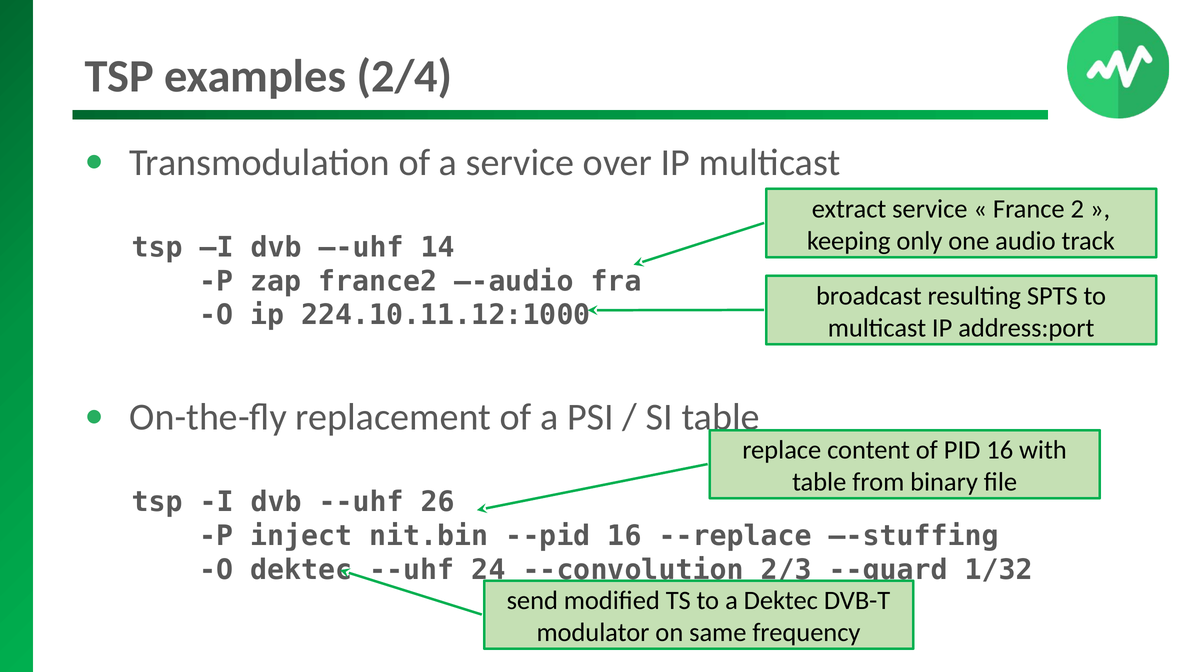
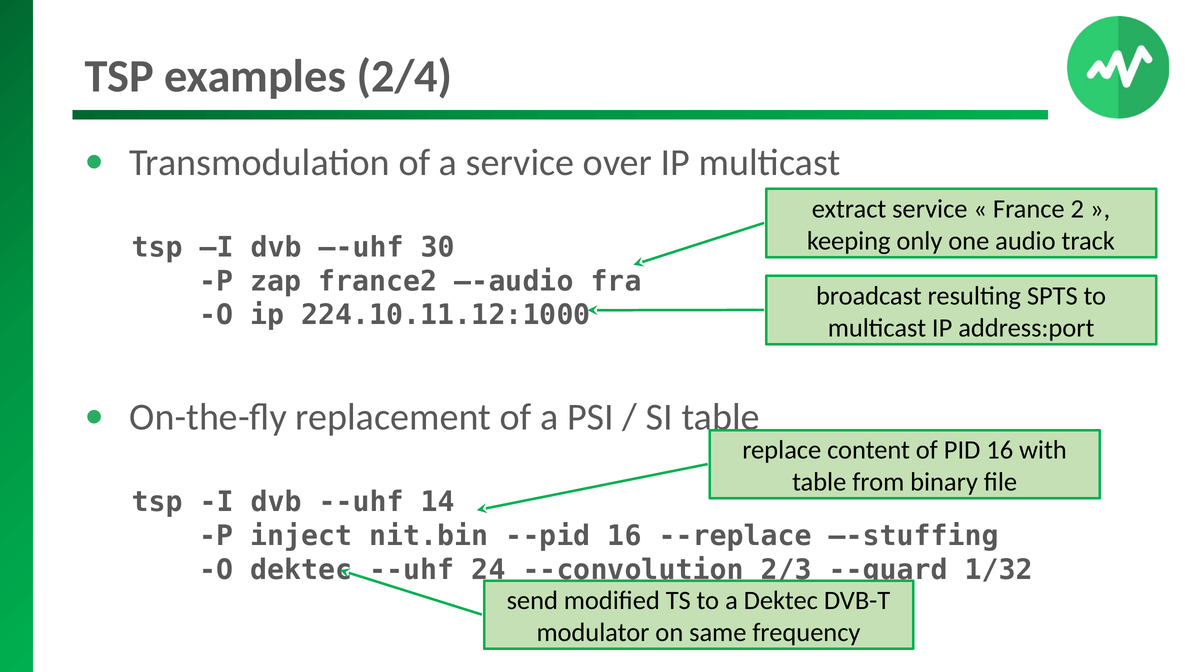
14: 14 -> 30
26: 26 -> 14
